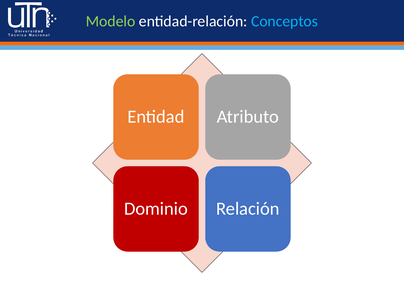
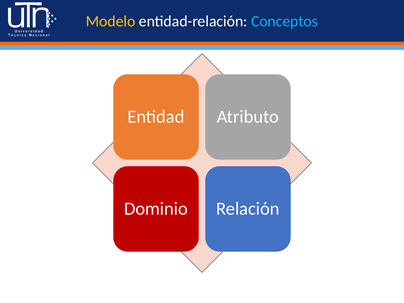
Modelo colour: light green -> yellow
